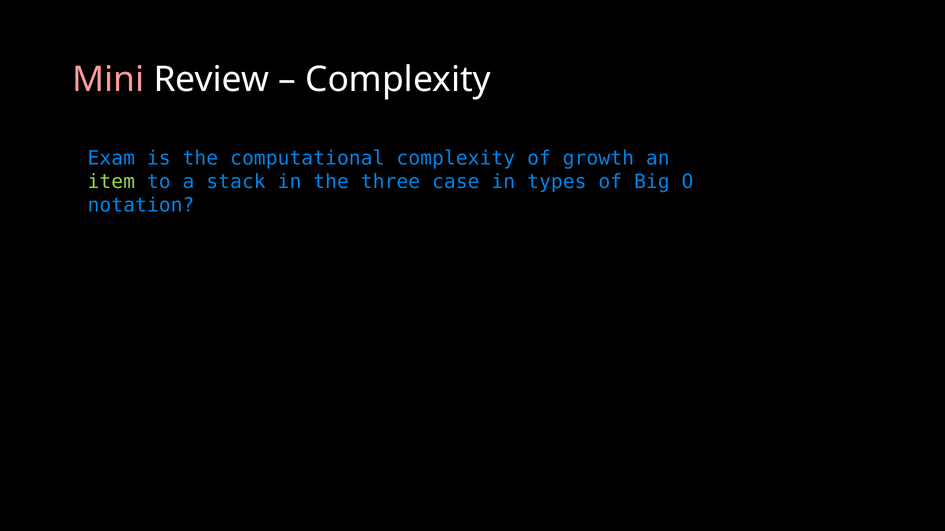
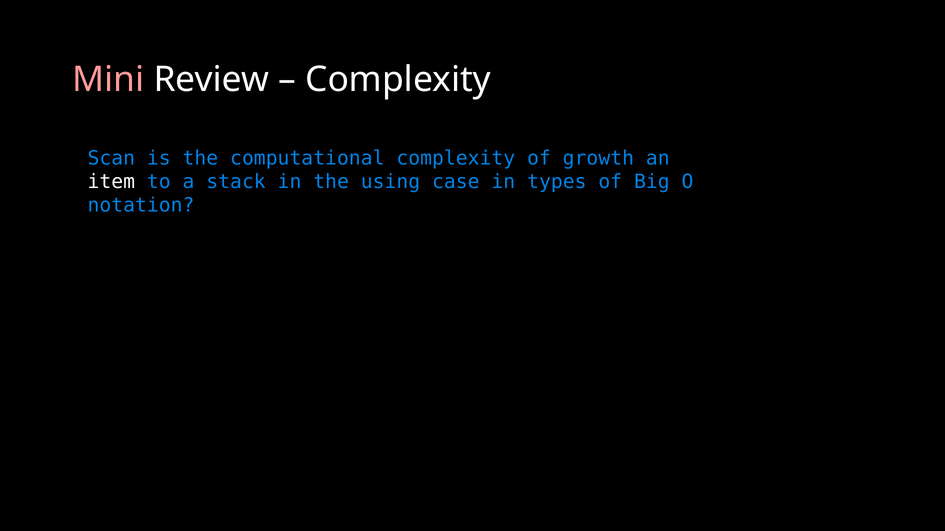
Exam: Exam -> Scan
item colour: light green -> white
three: three -> using
